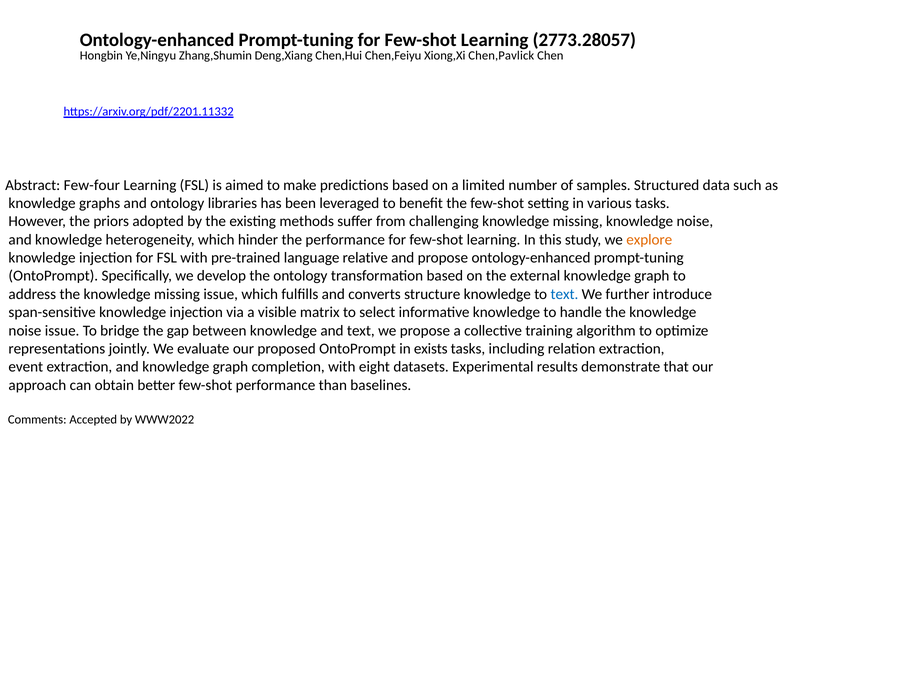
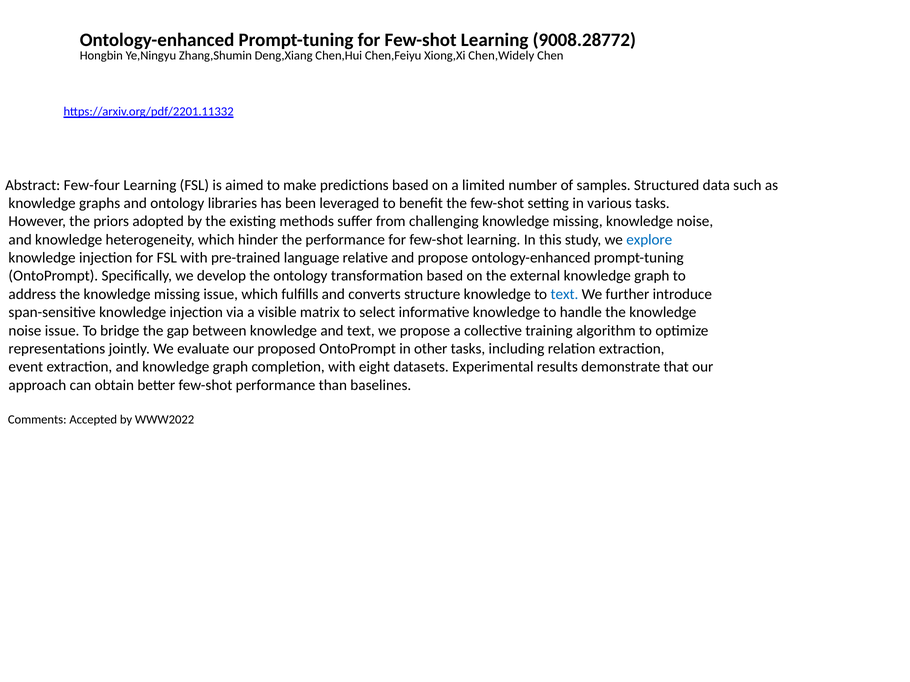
2773.28057: 2773.28057 -> 9008.28772
Chen,Pavlick: Chen,Pavlick -> Chen,Widely
explore colour: orange -> blue
exists: exists -> other
